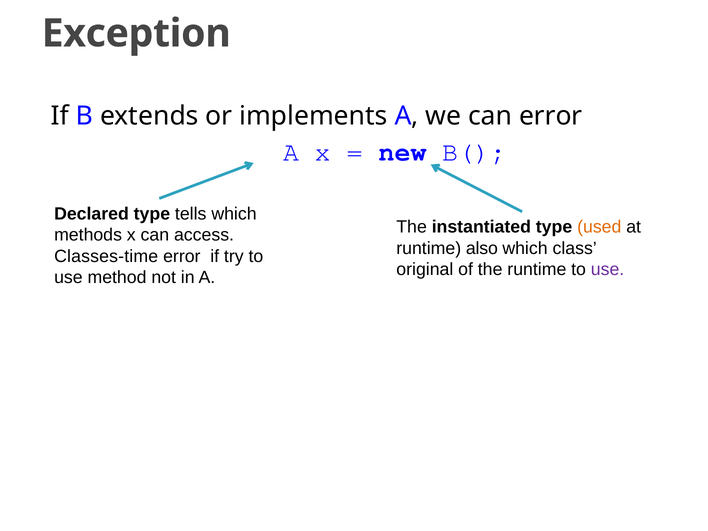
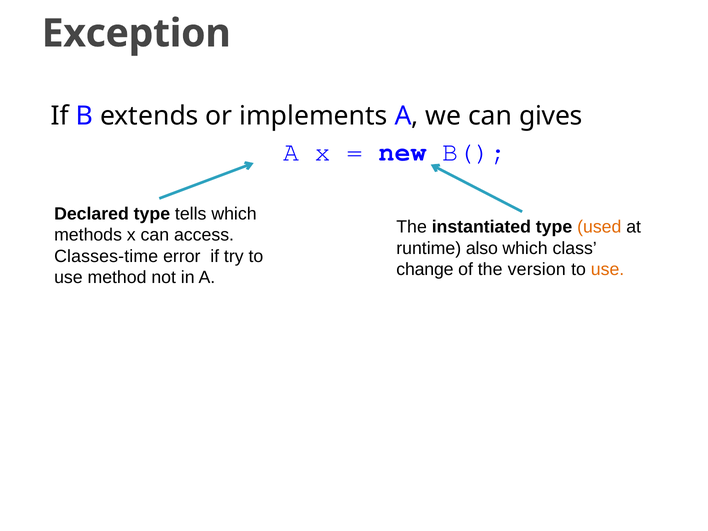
can error: error -> gives
original: original -> change
the runtime: runtime -> version
use at (608, 269) colour: purple -> orange
